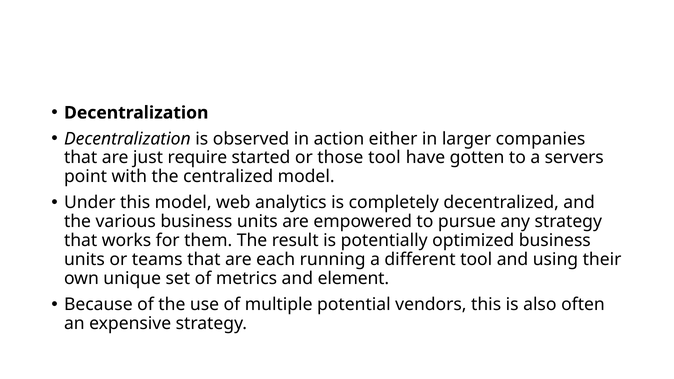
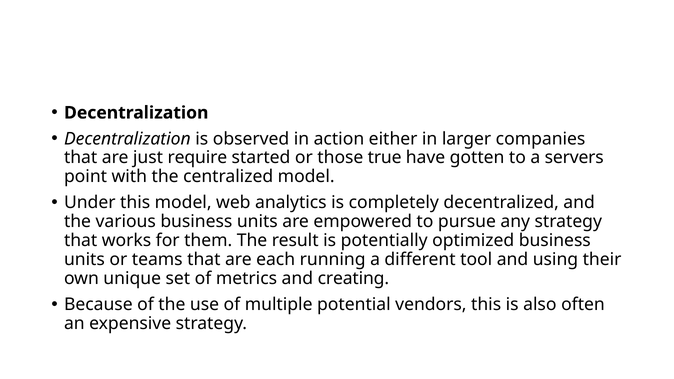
those tool: tool -> true
element: element -> creating
